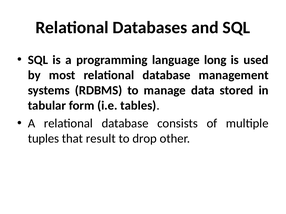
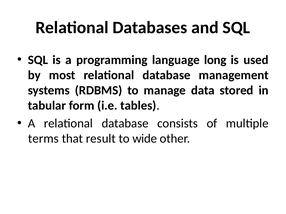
tuples: tuples -> terms
drop: drop -> wide
